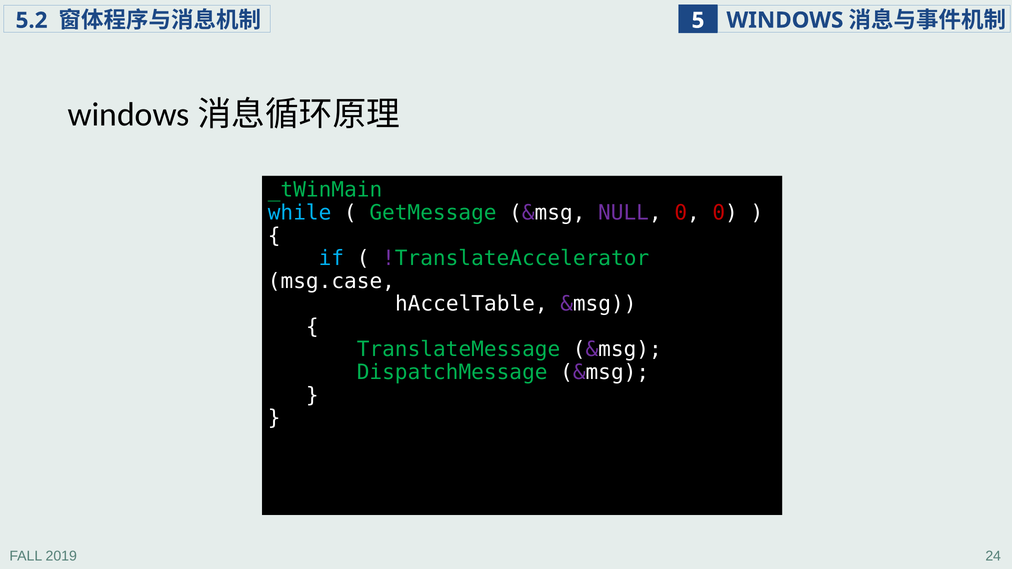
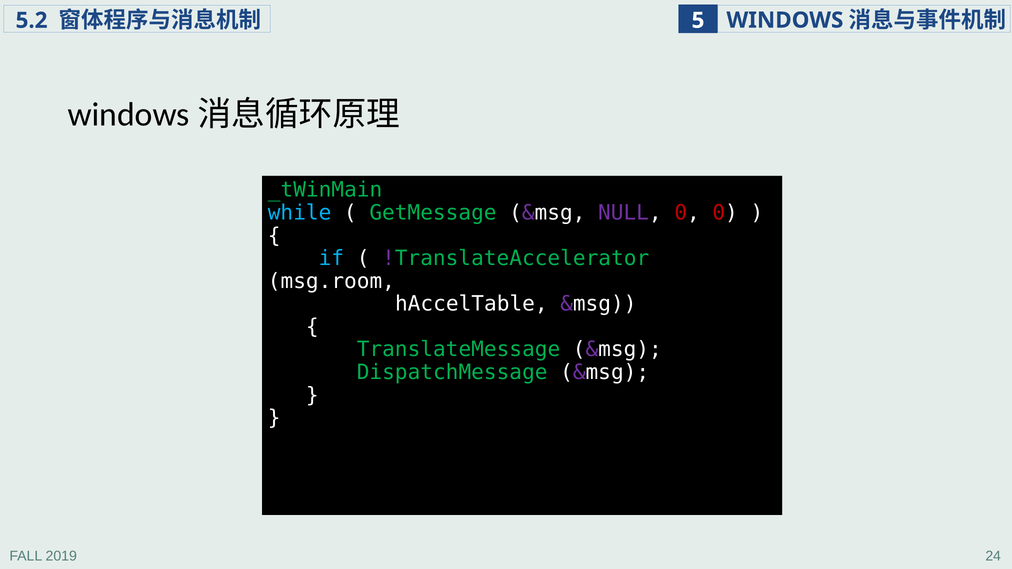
msg.case: msg.case -> msg.room
